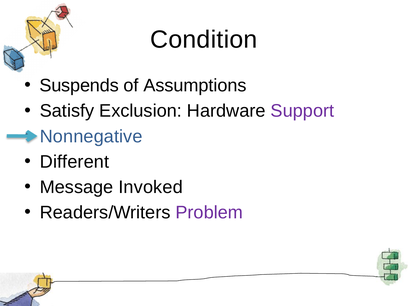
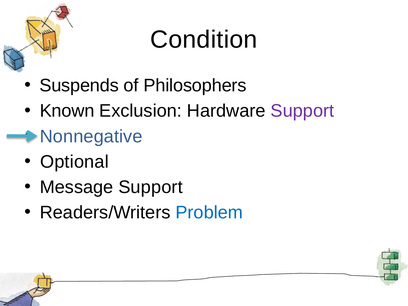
Assumptions: Assumptions -> Philosophers
Satisfy: Satisfy -> Known
Different: Different -> Optional
Message Invoked: Invoked -> Support
Problem colour: purple -> blue
